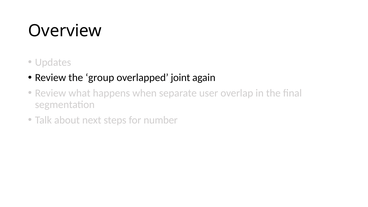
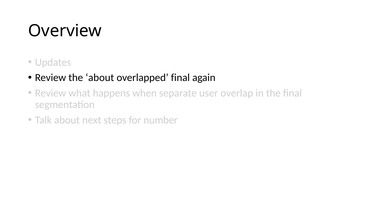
the group: group -> about
overlapped joint: joint -> final
